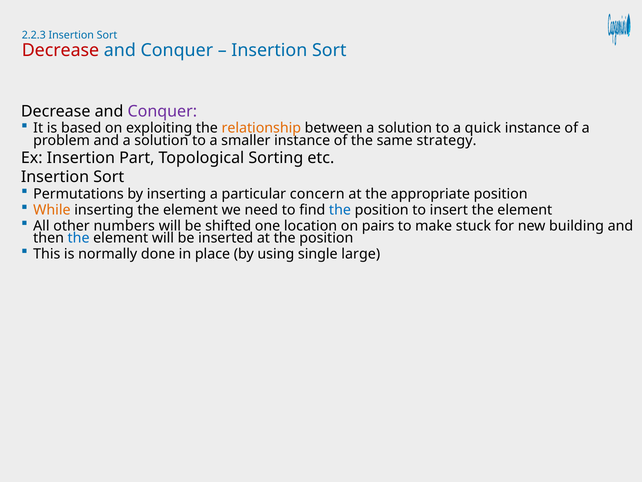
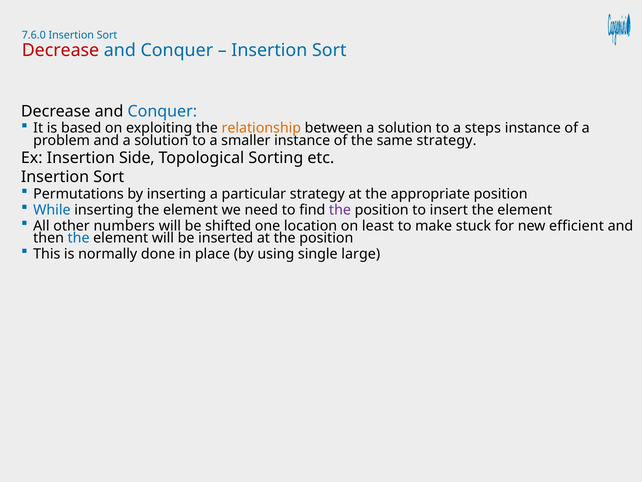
2.2.3: 2.2.3 -> 7.6.0
Conquer at (162, 111) colour: purple -> blue
quick: quick -> steps
Part: Part -> Side
particular concern: concern -> strategy
While colour: orange -> blue
the at (340, 210) colour: blue -> purple
pairs: pairs -> least
building: building -> efficient
